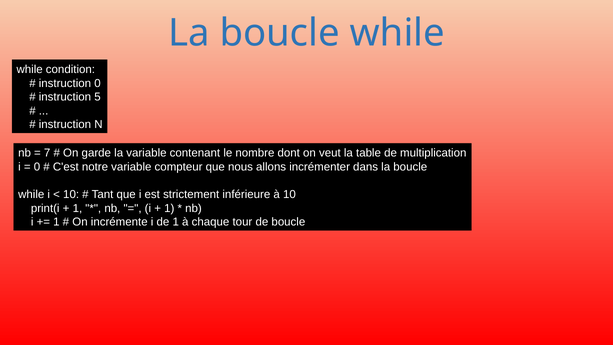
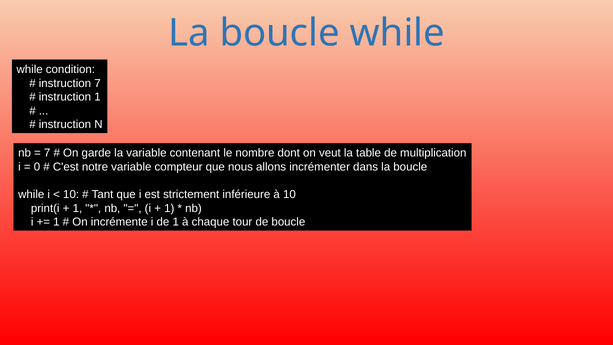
instruction 0: 0 -> 7
instruction 5: 5 -> 1
